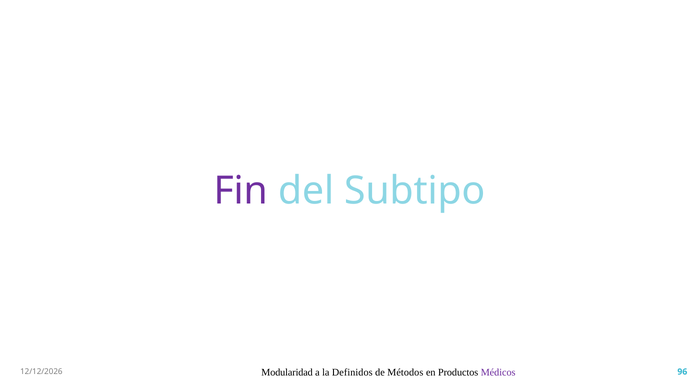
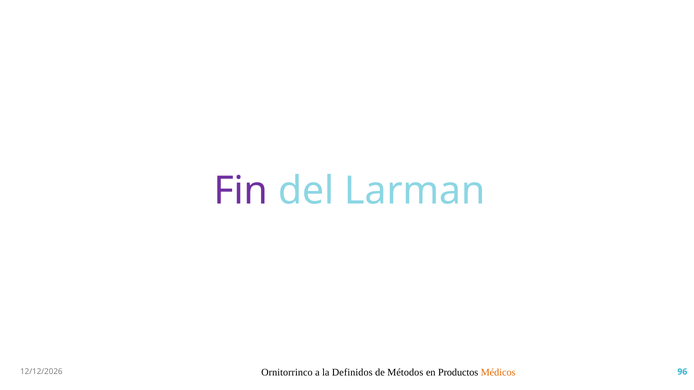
Subtipo: Subtipo -> Larman
Modularidad: Modularidad -> Ornitorrinco
Médicos colour: purple -> orange
